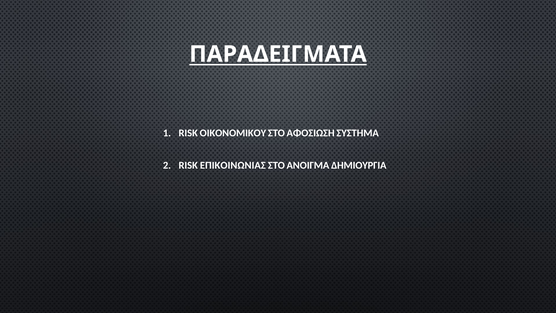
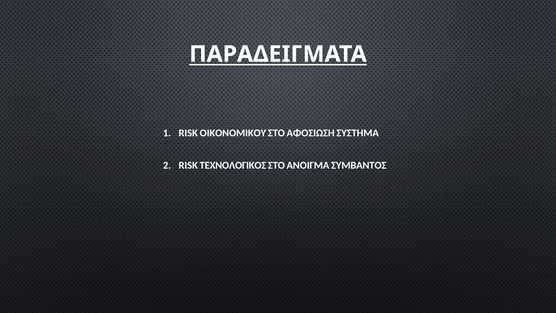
ΕΠΙΚΟΙΝΩΝΙΑΣ: ΕΠΙΚΟΙΝΩΝΙΑΣ -> ΤΕΧΝΟΛΟΓΙΚΟΣ
ΔΗΜΙΟΥΡΓΙΑ: ΔΗΜΙΟΥΡΓΙΑ -> ΣΥΜΒΑΝΤΟΣ
